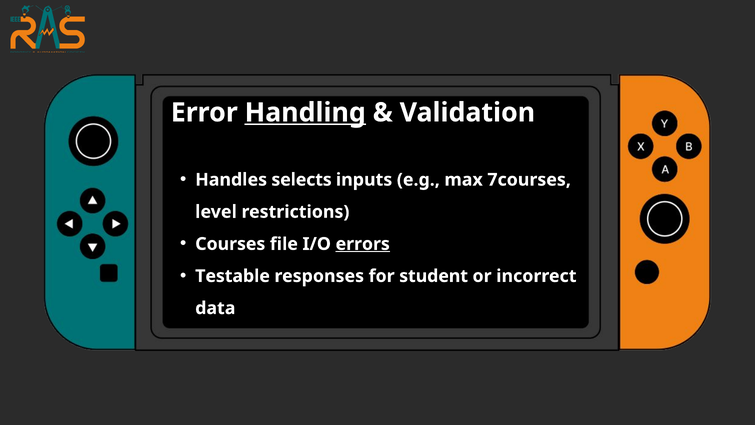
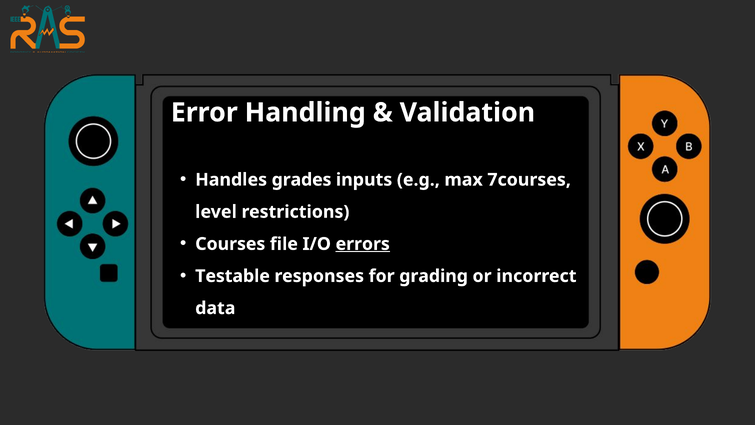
Handling underline: present -> none
selects: selects -> grades
student: student -> grading
